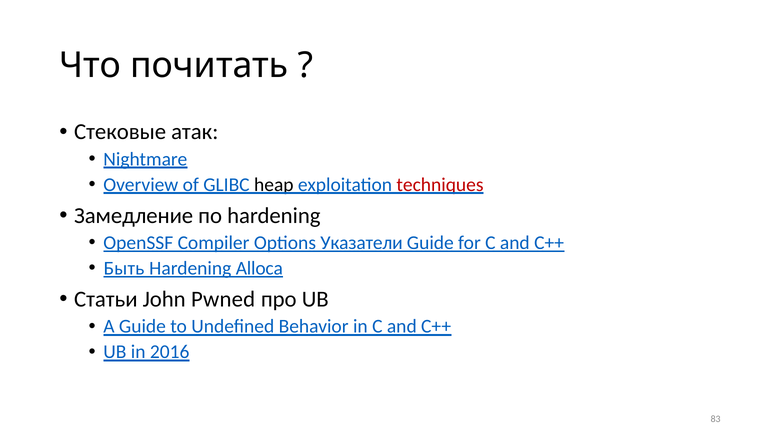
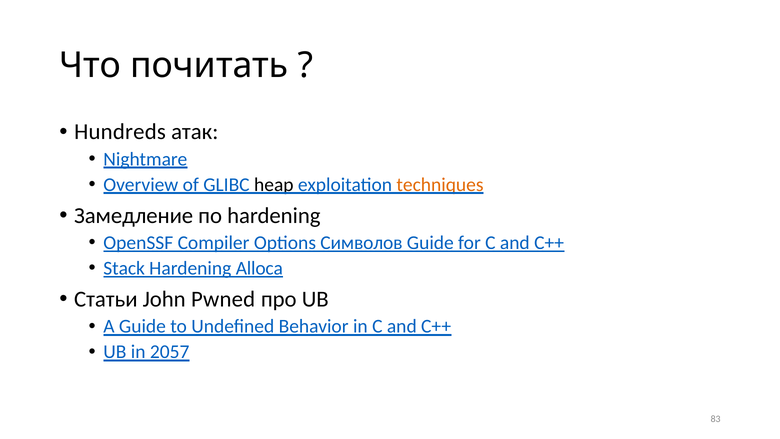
Стековые: Стековые -> Hundreds
techniques colour: red -> orange
Указатели: Указатели -> Символов
Быть: Быть -> Stack
2016: 2016 -> 2057
